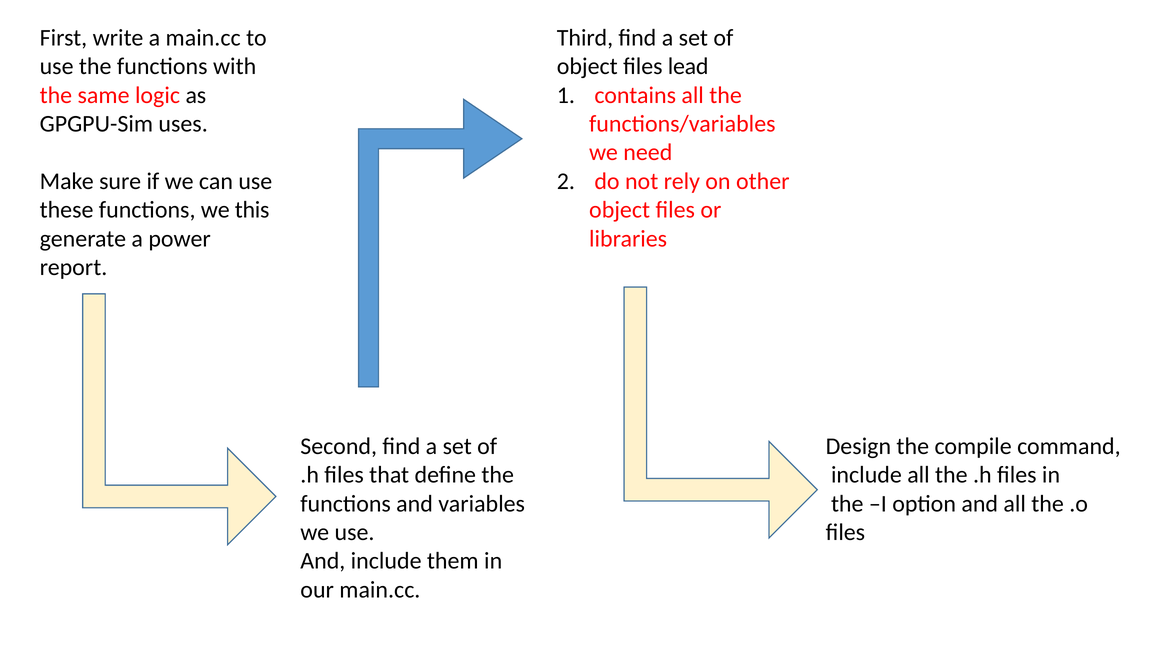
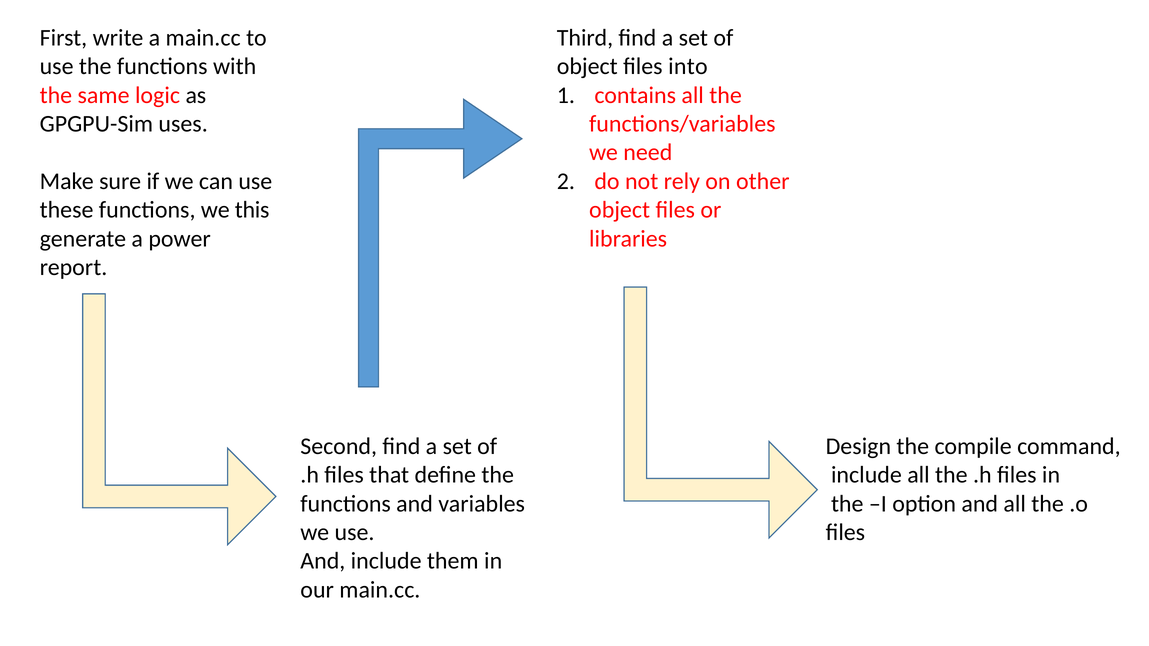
lead: lead -> into
